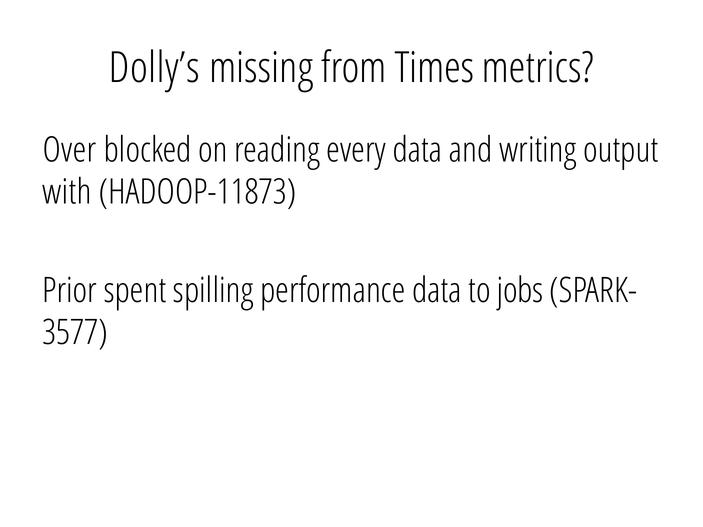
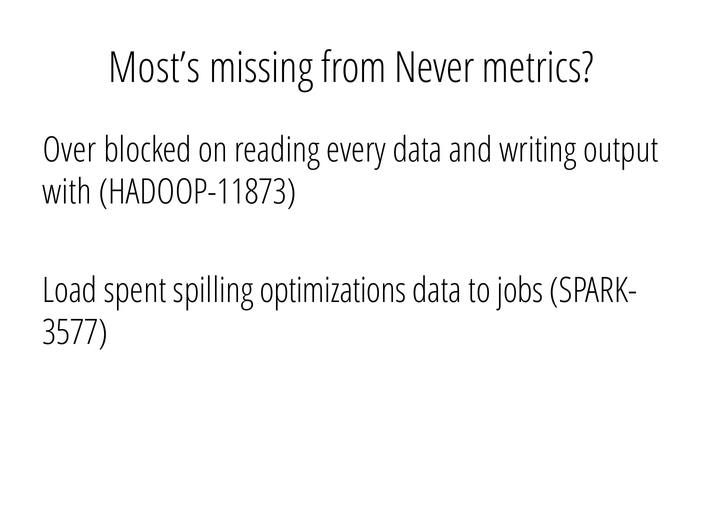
Dolly’s: Dolly’s -> Most’s
Times: Times -> Never
Prior: Prior -> Load
performance: performance -> optimizations
